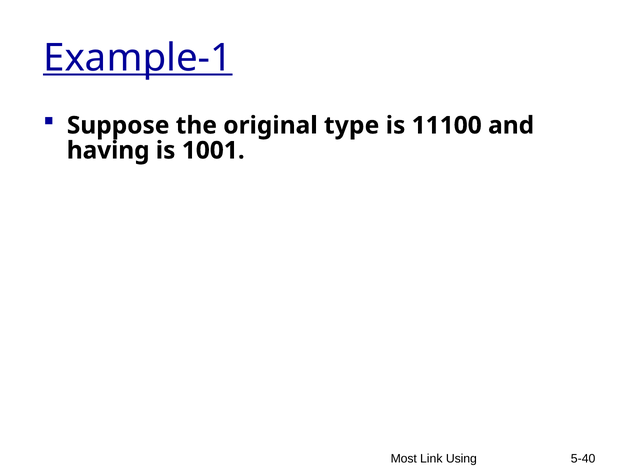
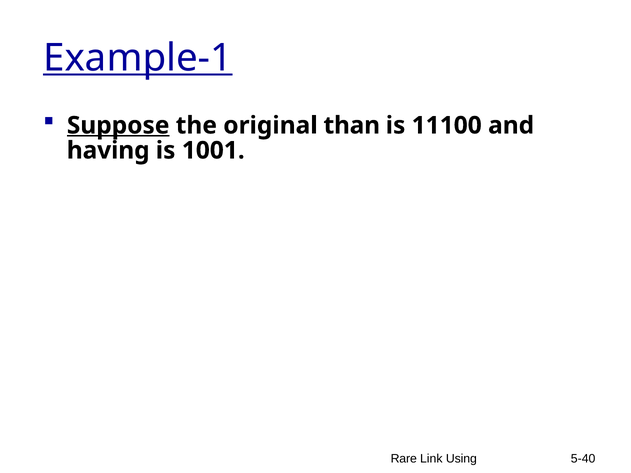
Suppose underline: none -> present
type: type -> than
Most: Most -> Rare
